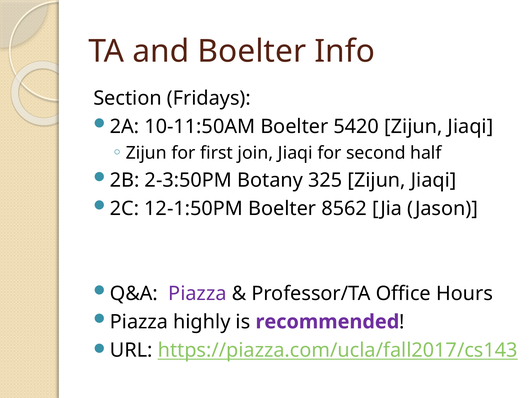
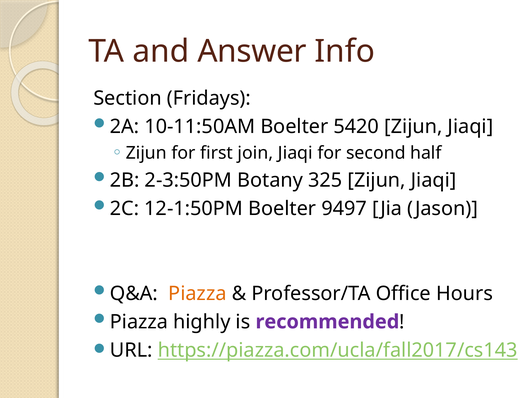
and Boelter: Boelter -> Answer
8562: 8562 -> 9497
Piazza at (197, 294) colour: purple -> orange
